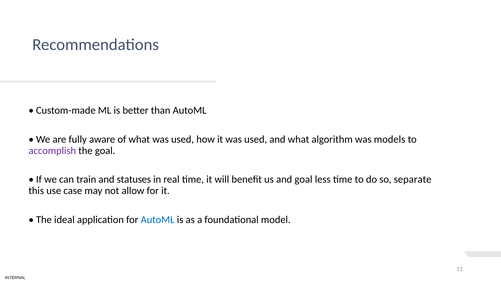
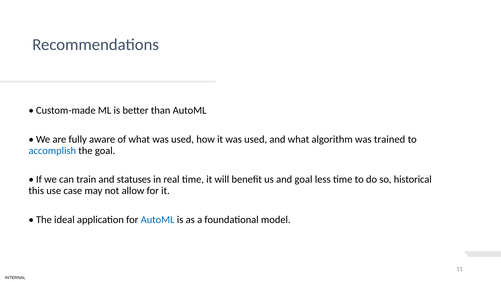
models: models -> trained
accomplish colour: purple -> blue
separate: separate -> historical
